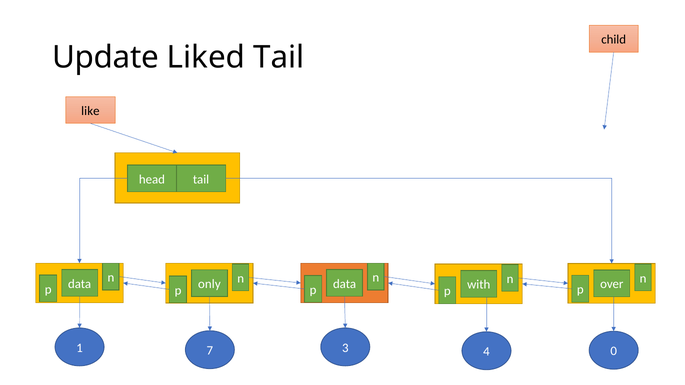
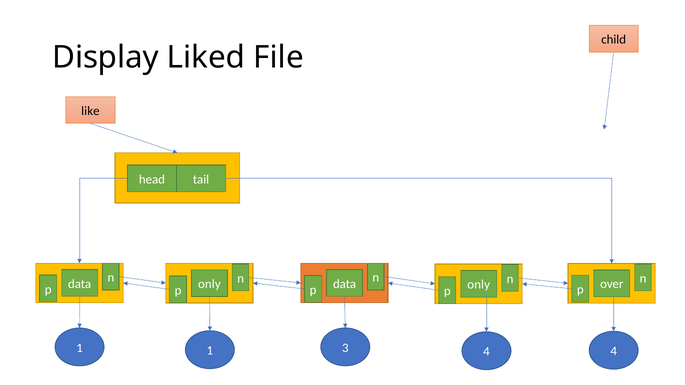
Update: Update -> Display
Liked Tail: Tail -> File
with at (479, 285): with -> only
1 7: 7 -> 1
4 0: 0 -> 4
